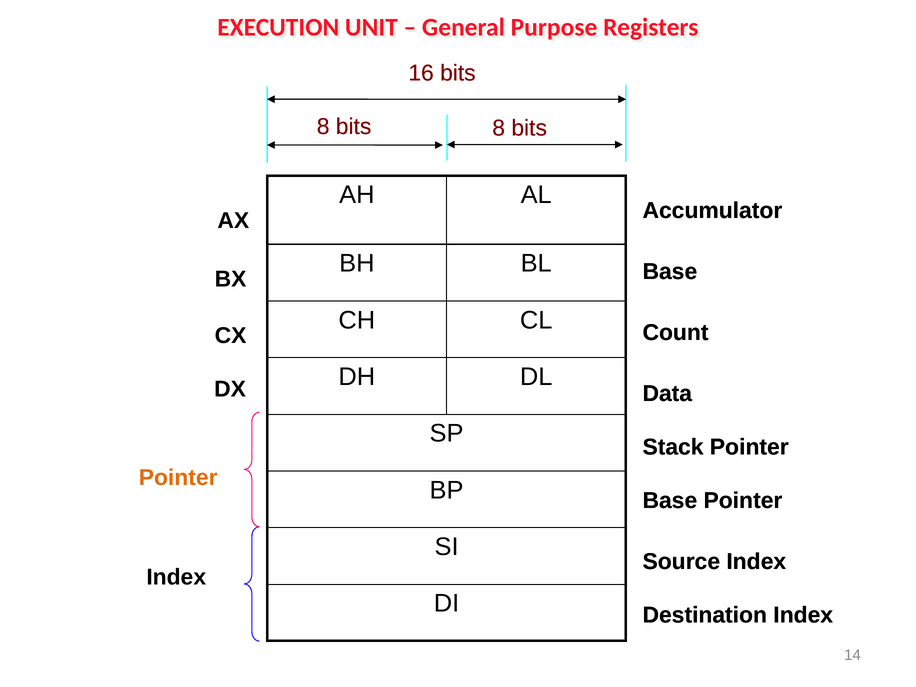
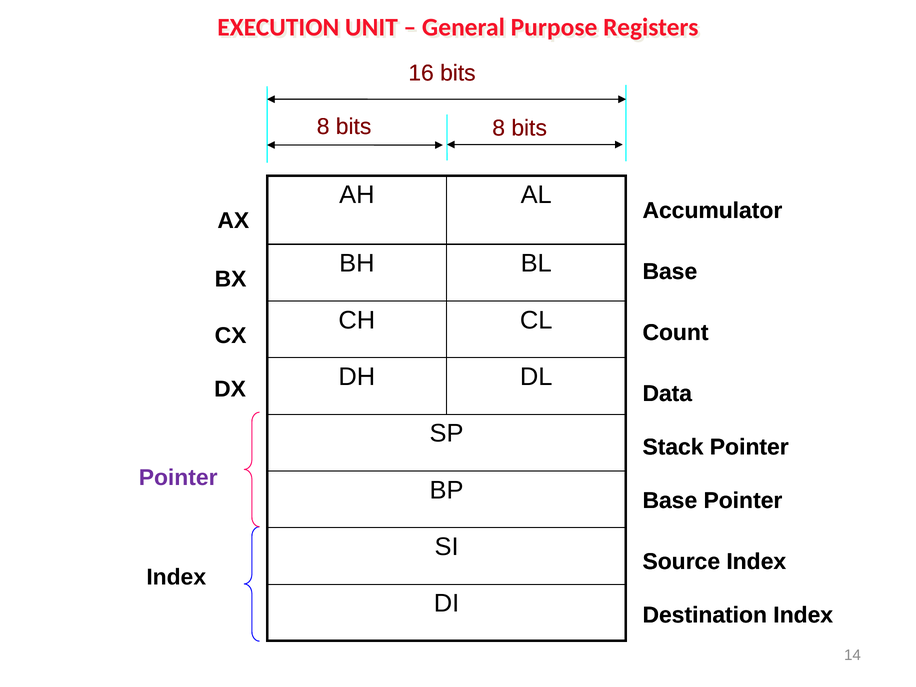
Pointer at (178, 478) colour: orange -> purple
